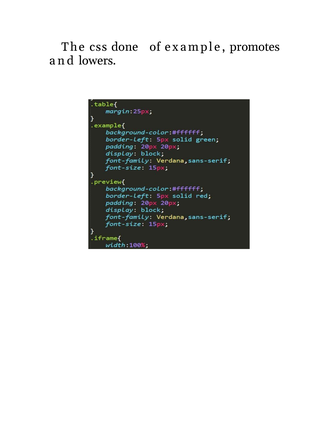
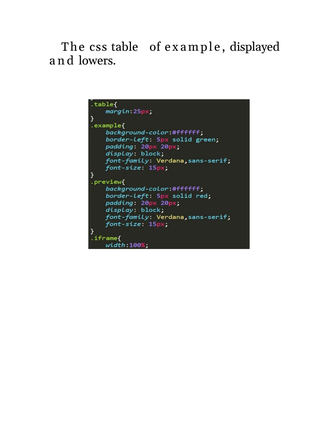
done: done -> table
promotes: promotes -> displayed
